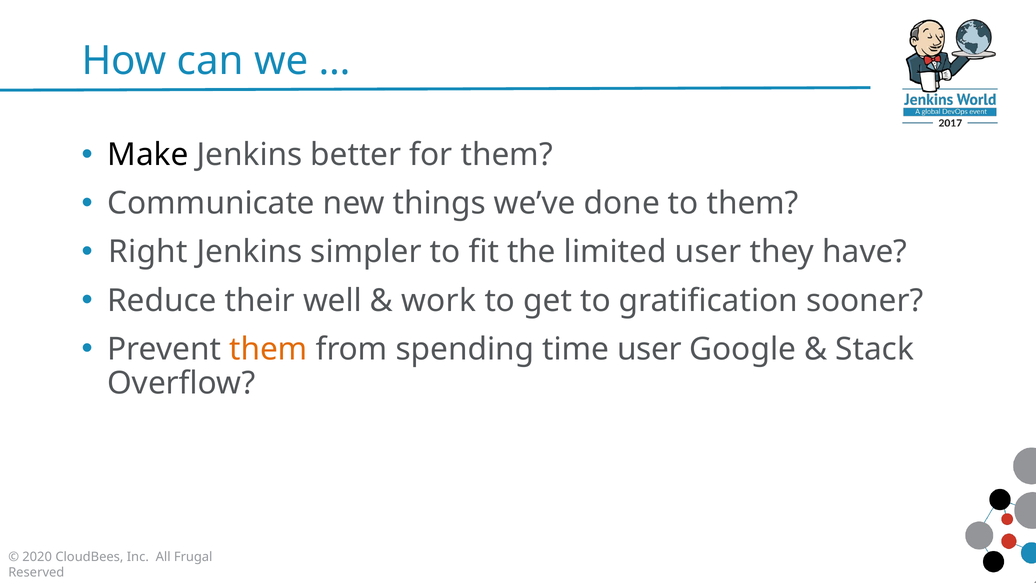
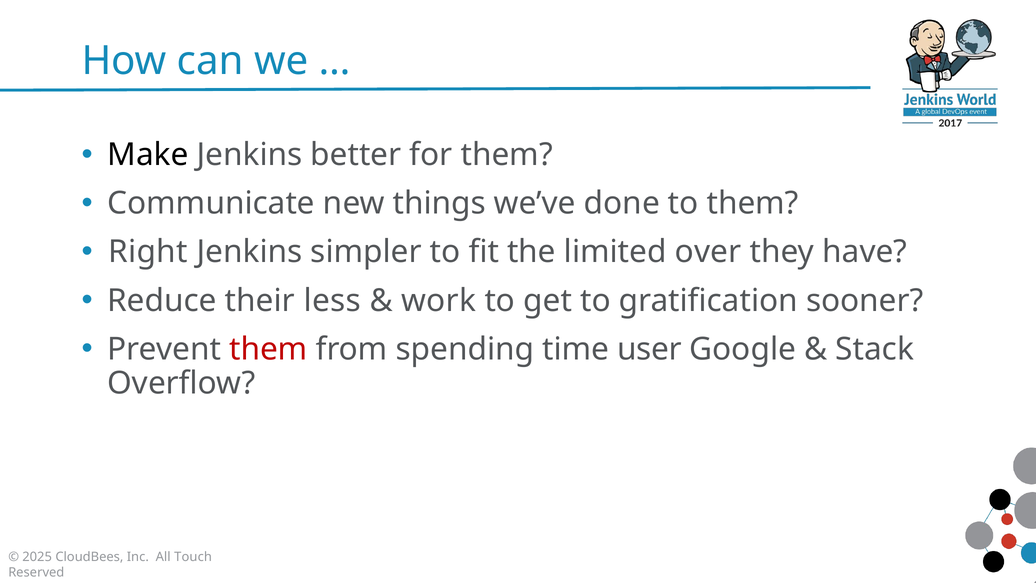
limited user: user -> over
well: well -> less
them at (268, 349) colour: orange -> red
2020: 2020 -> 2025
Frugal: Frugal -> Touch
